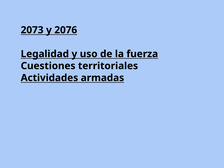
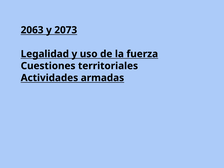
2073: 2073 -> 2063
2076: 2076 -> 2073
